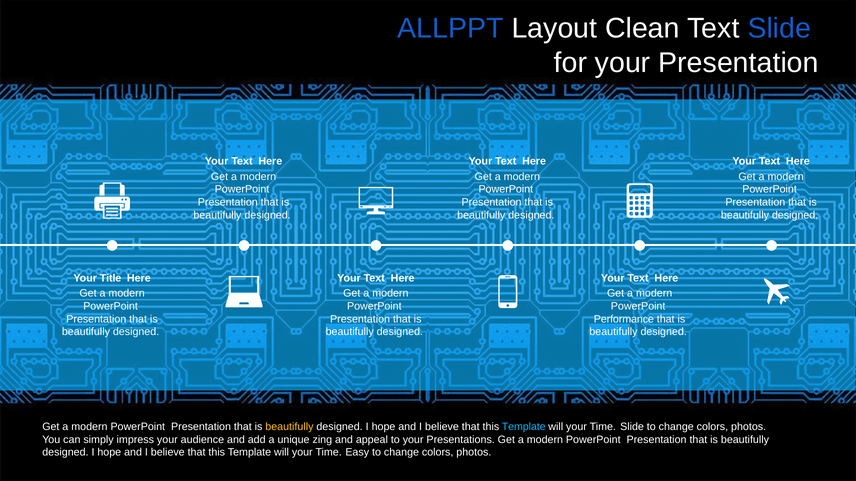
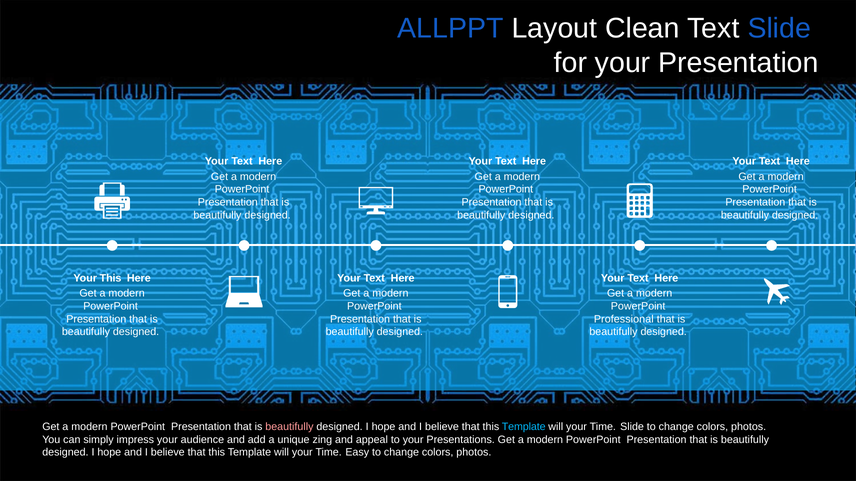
Your Title: Title -> This
Performance: Performance -> Professional
beautifully at (289, 427) colour: yellow -> pink
